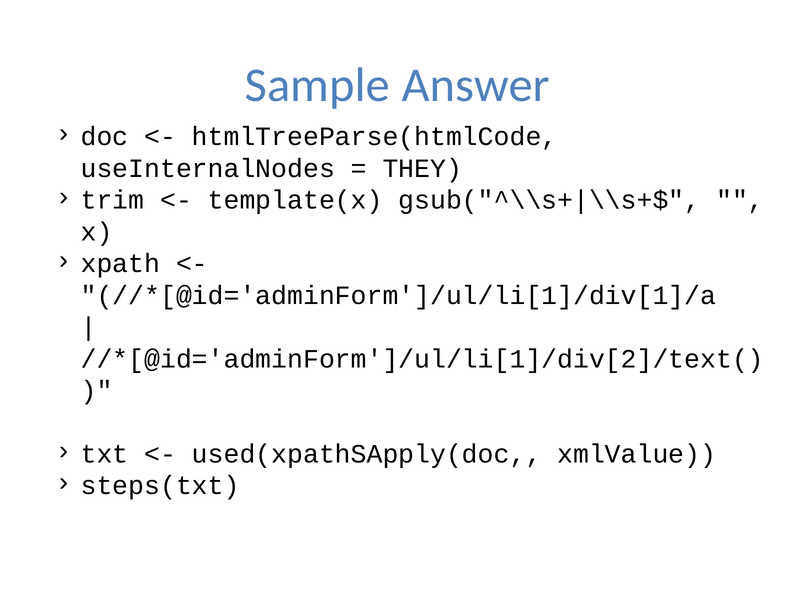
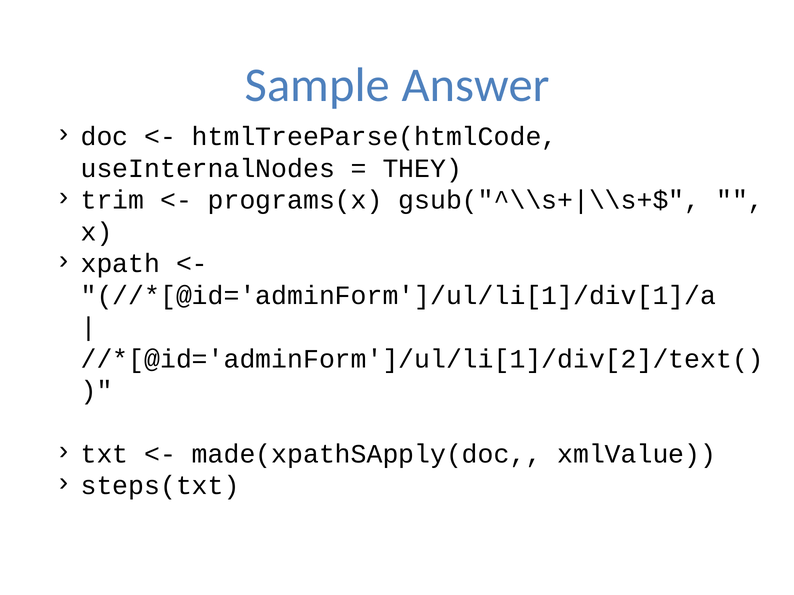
template(x: template(x -> programs(x
used(xpathSApply(doc: used(xpathSApply(doc -> made(xpathSApply(doc
